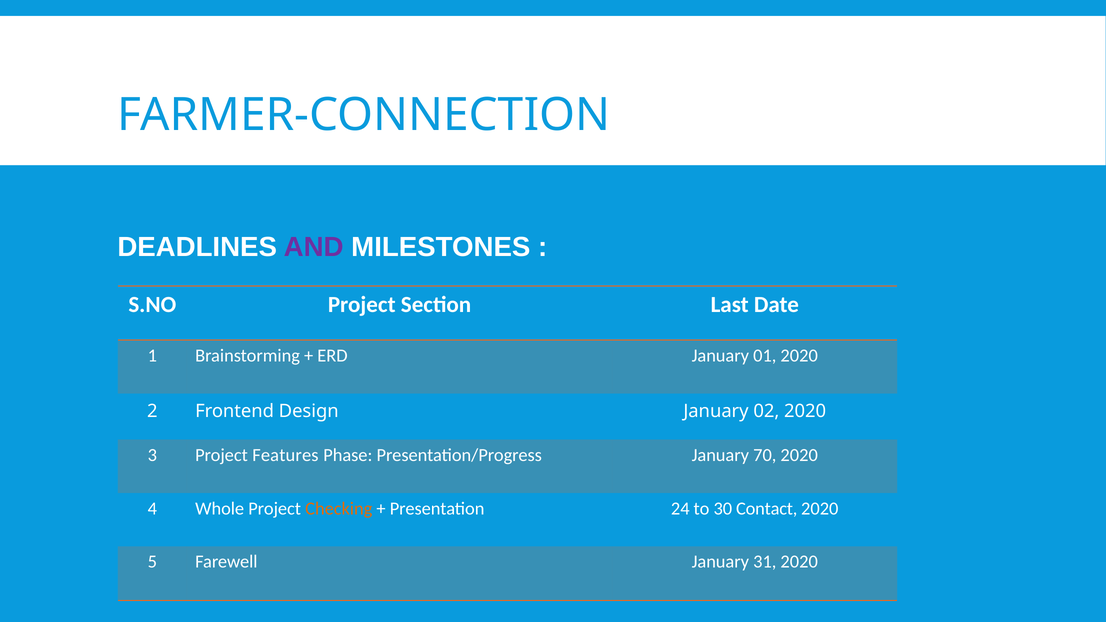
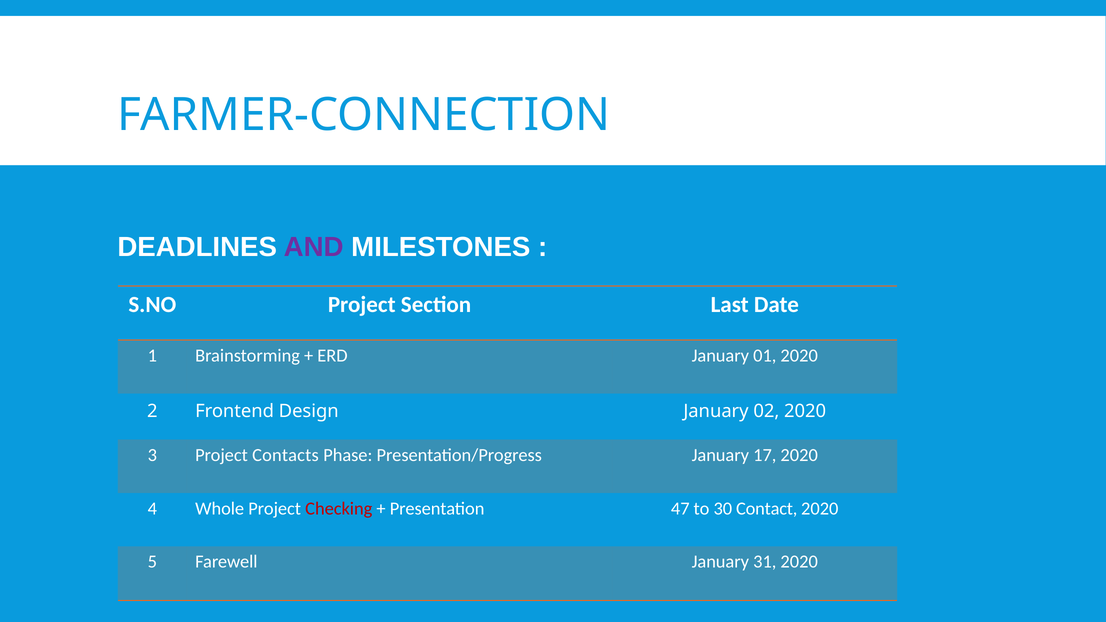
Features: Features -> Contacts
70: 70 -> 17
Checking colour: orange -> red
24: 24 -> 47
